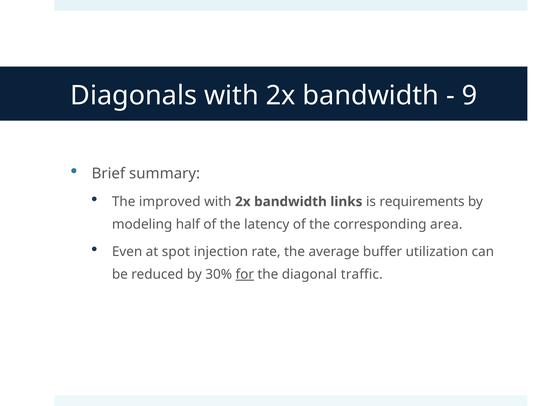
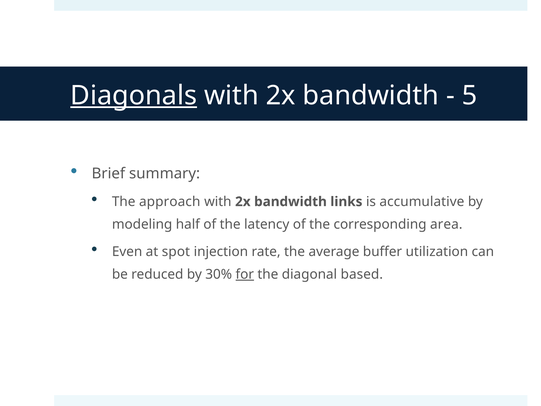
Diagonals underline: none -> present
9: 9 -> 5
improved: improved -> approach
requirements: requirements -> accumulative
traffic: traffic -> based
